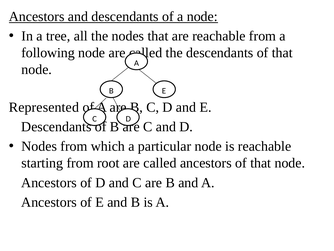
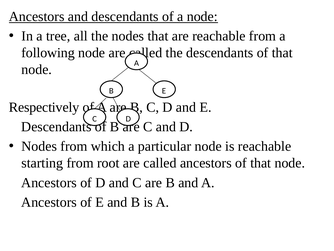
Represented: Represented -> Respectively
